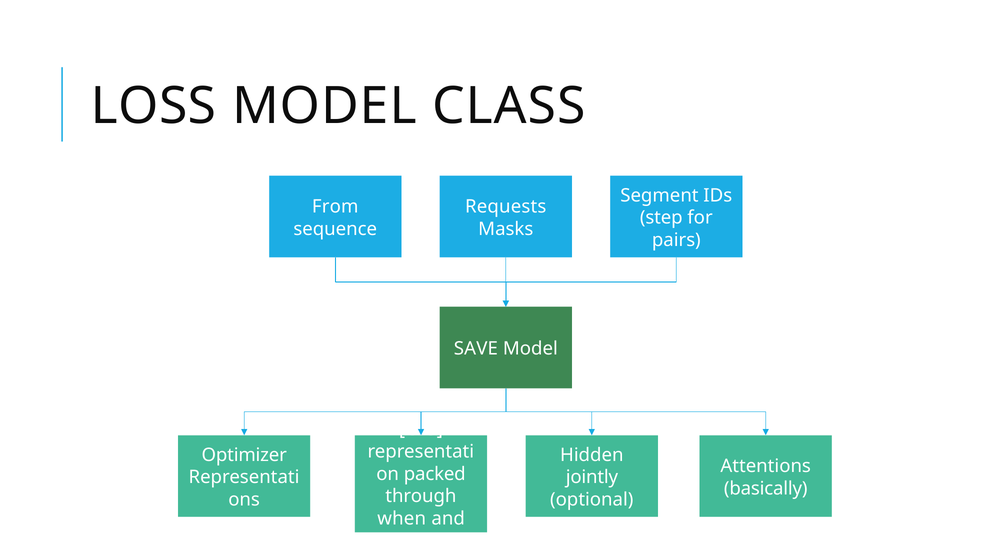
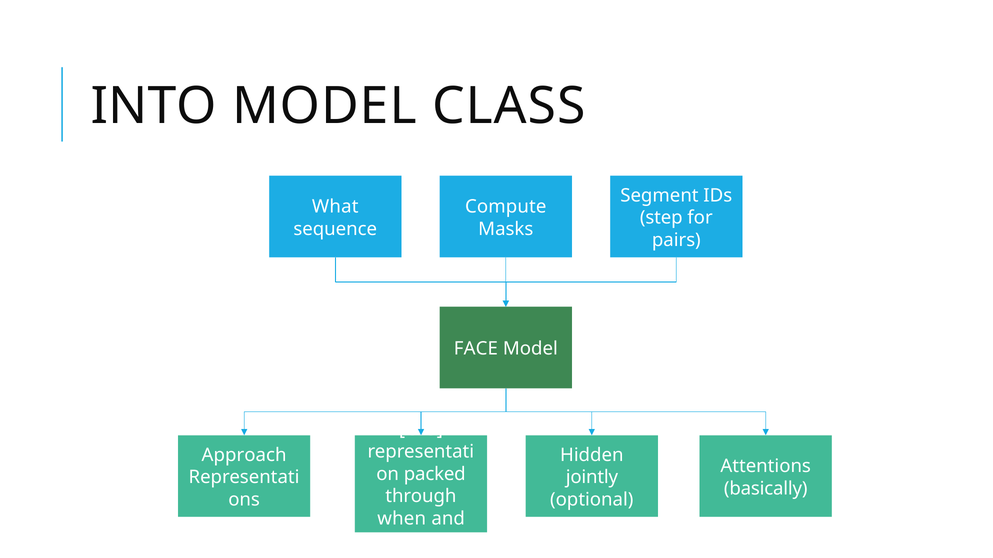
LOSS: LOSS -> INTO
From: From -> What
Requests: Requests -> Compute
SAVE: SAVE -> FACE
Optimizer: Optimizer -> Approach
